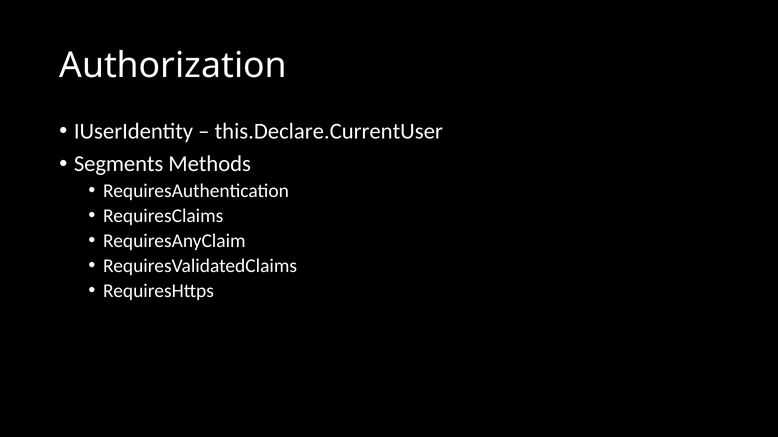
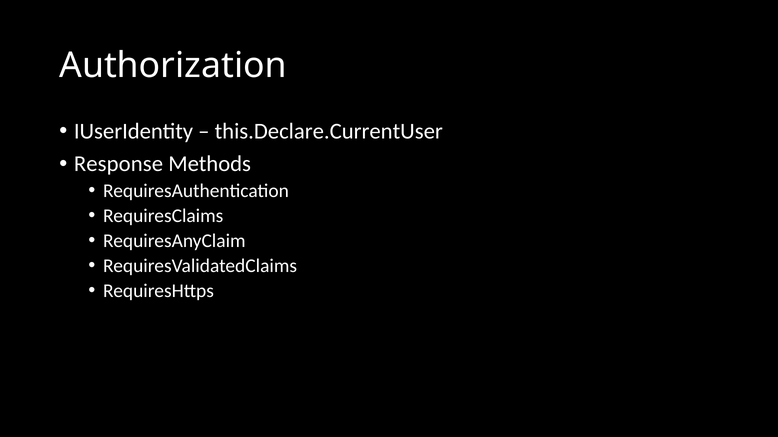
Segments: Segments -> Response
